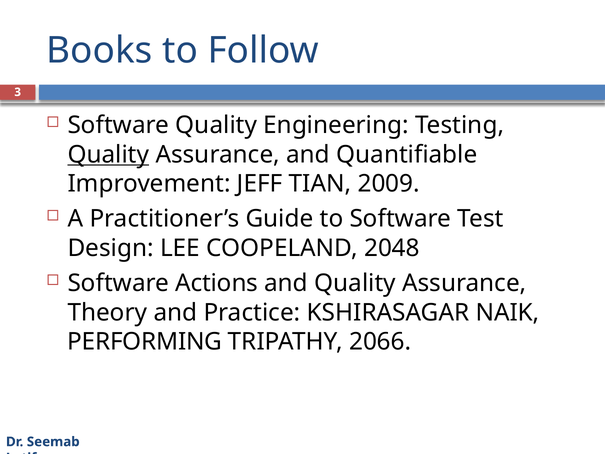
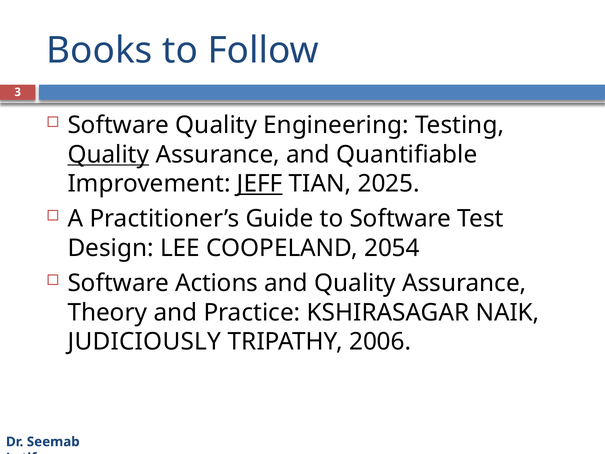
JEFF underline: none -> present
2009: 2009 -> 2025
2048: 2048 -> 2054
PERFORMING: PERFORMING -> JUDICIOUSLY
2066: 2066 -> 2006
